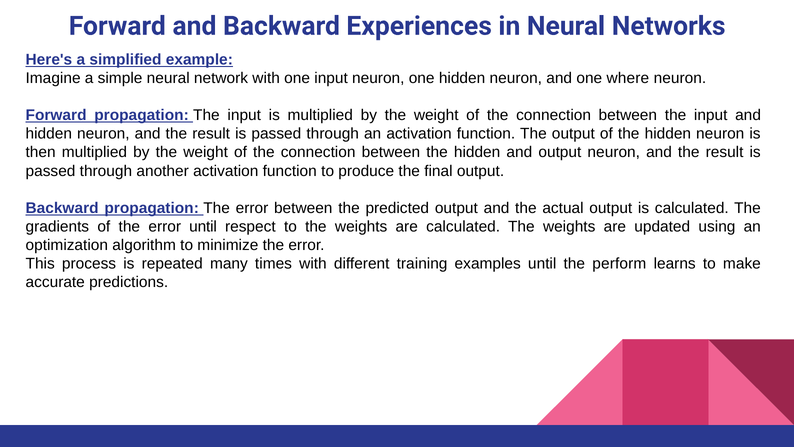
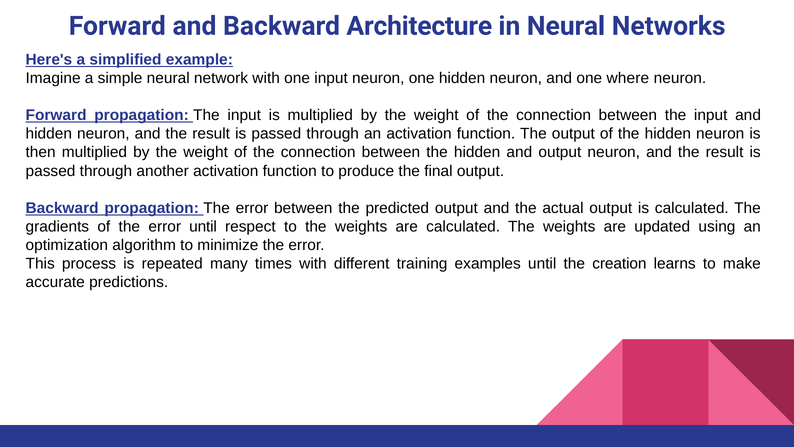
Experiences: Experiences -> Architecture
perform: perform -> creation
